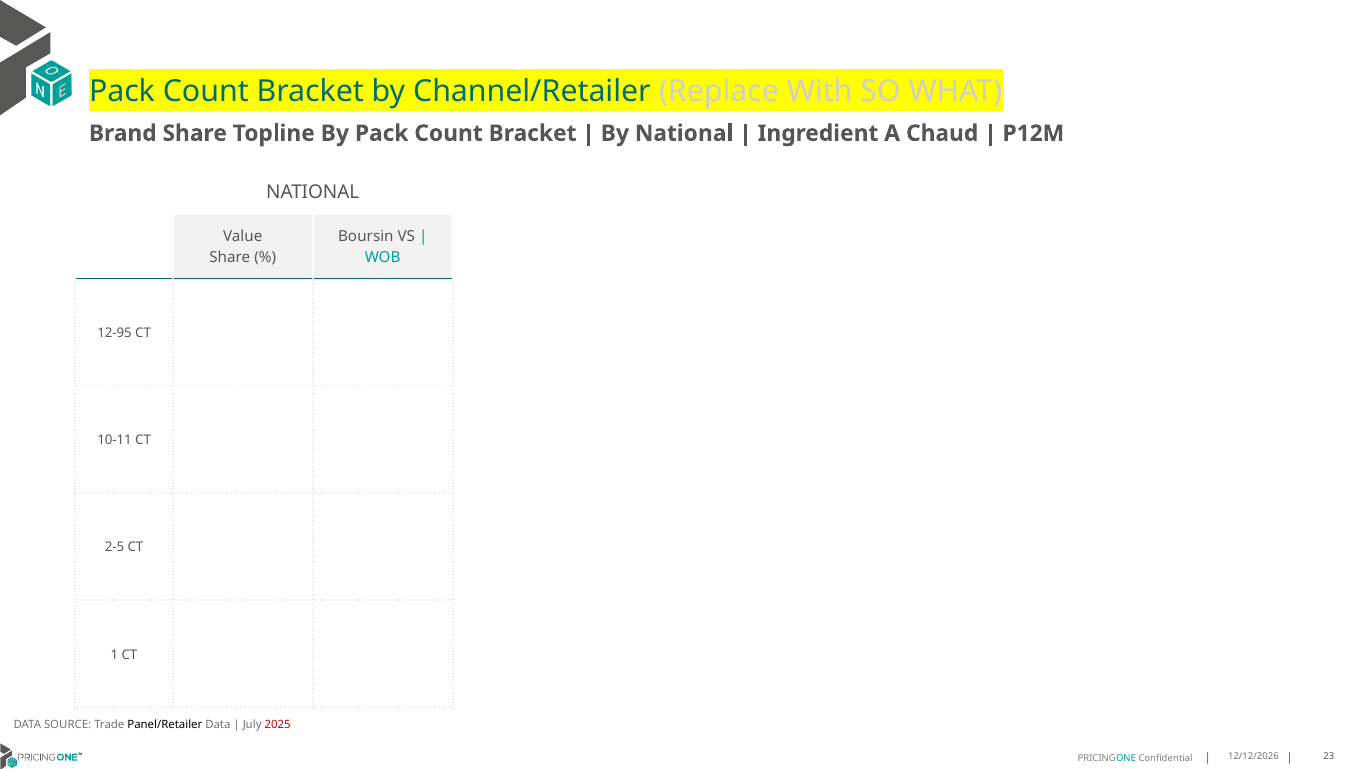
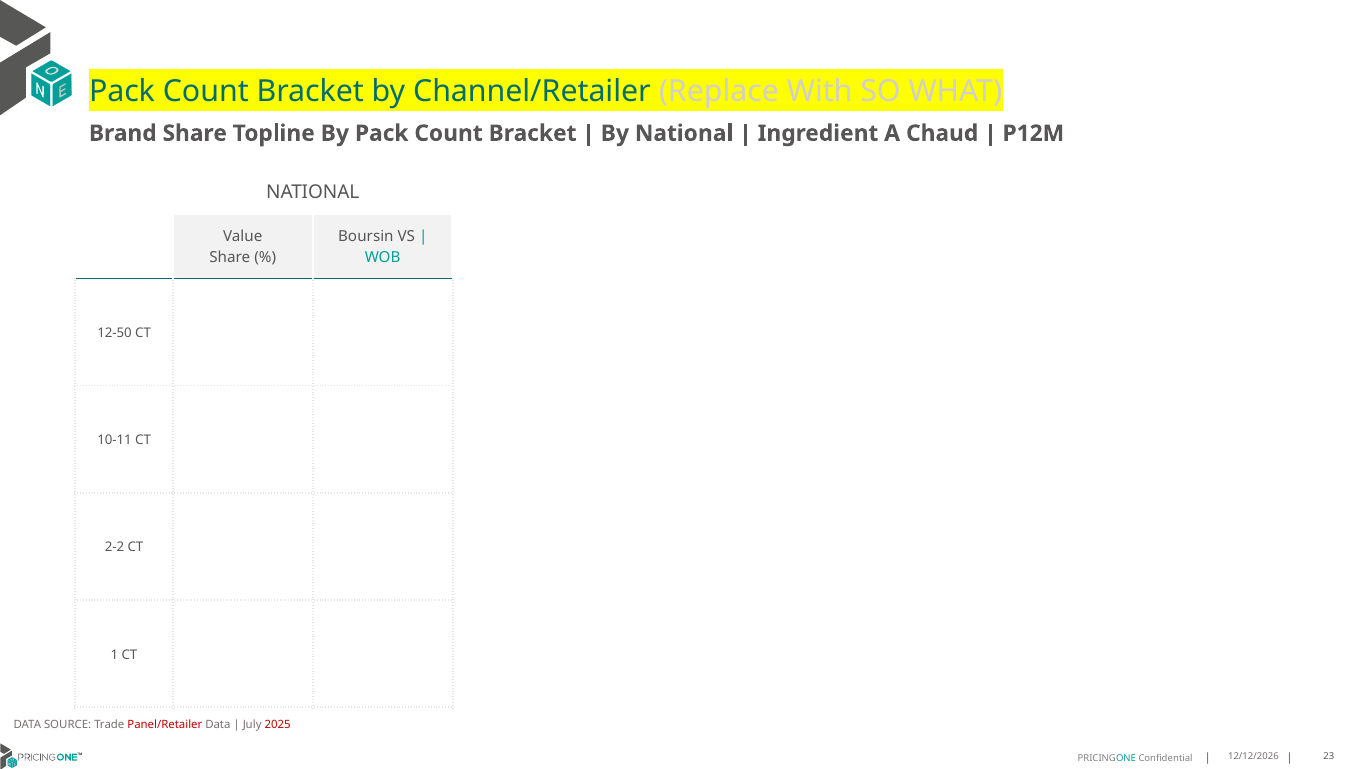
12-95: 12-95 -> 12-50
2-5: 2-5 -> 2-2
Panel/Retailer colour: black -> red
